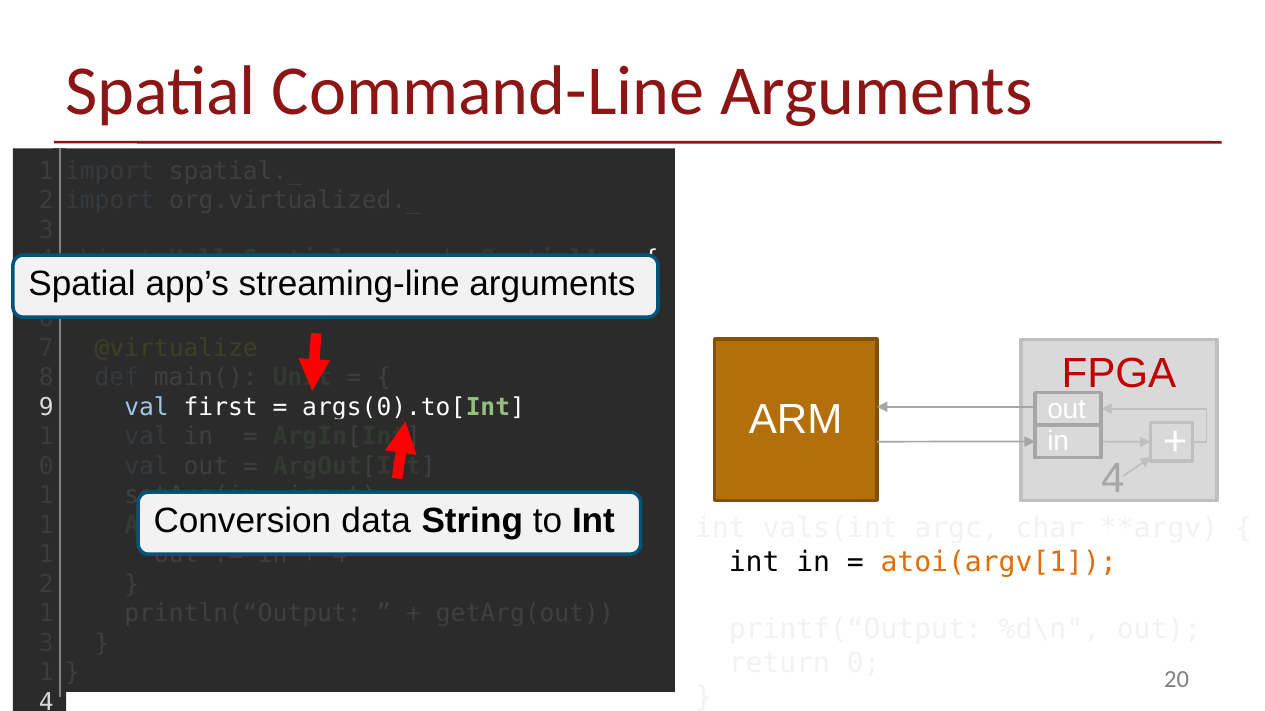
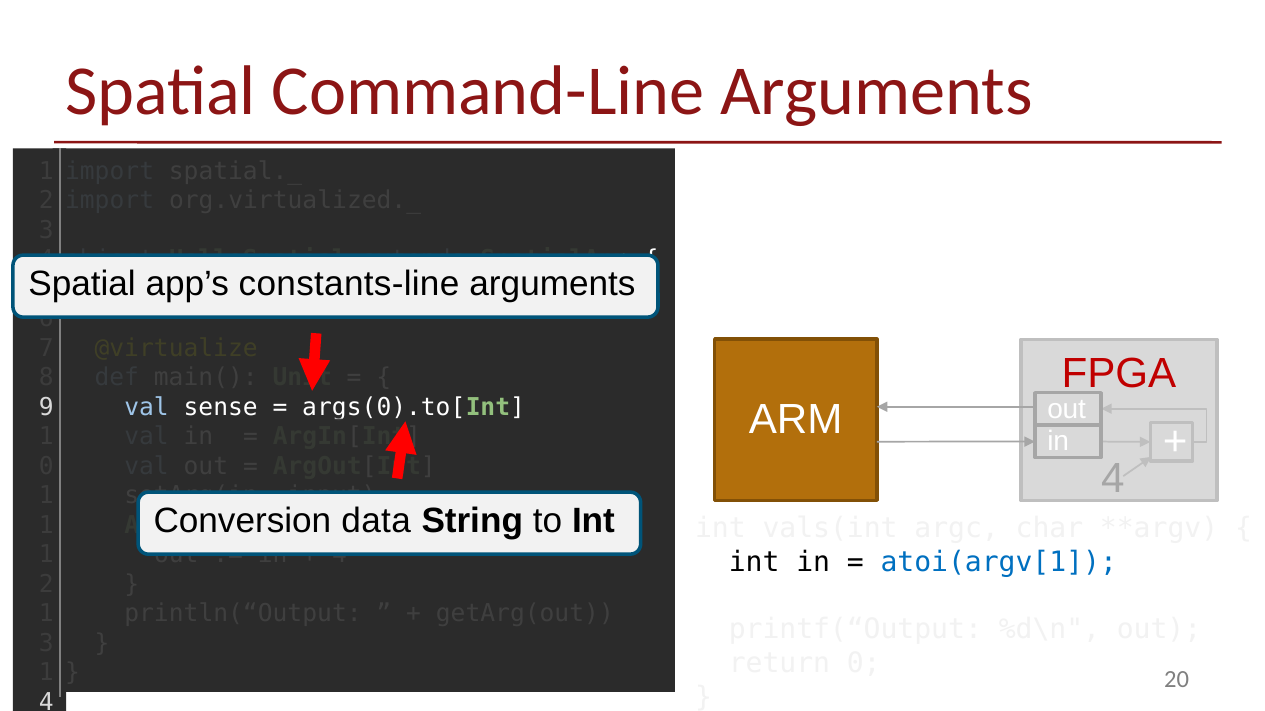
streaming-line: streaming-line -> constants-line
first: first -> sense
atoi(argv[1 colour: orange -> blue
